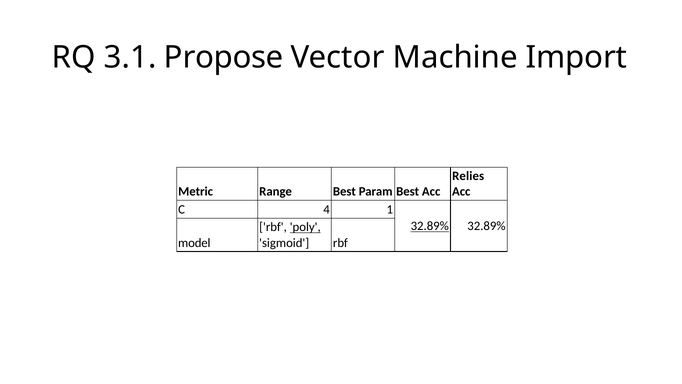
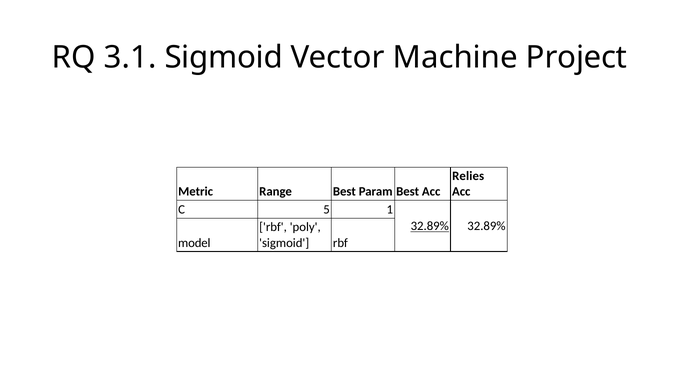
3.1 Propose: Propose -> Sigmoid
Import: Import -> Project
4: 4 -> 5
poly underline: present -> none
